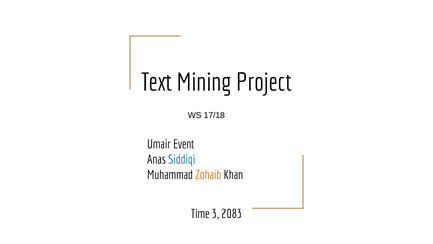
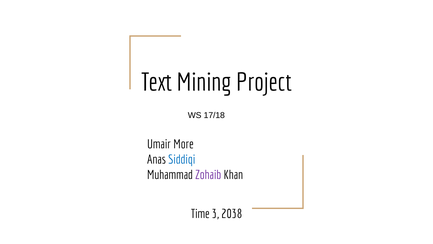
Event: Event -> More
Zohaib colour: orange -> purple
2083: 2083 -> 2038
